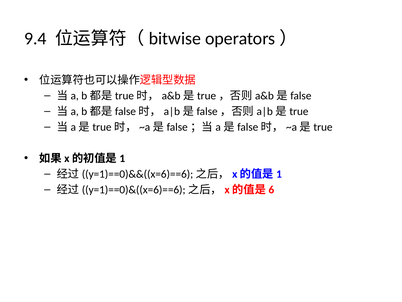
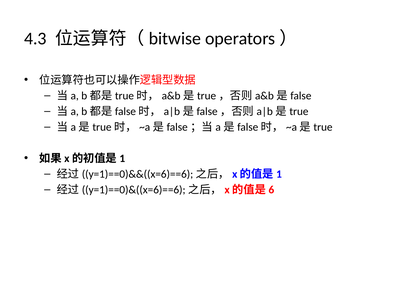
9.4: 9.4 -> 4.3
